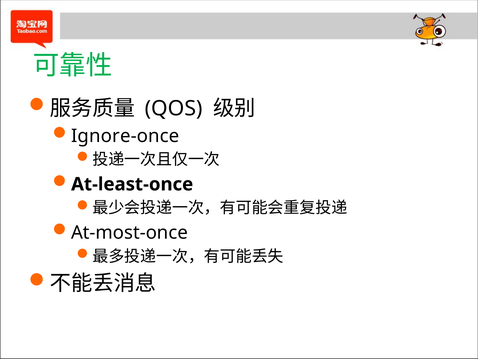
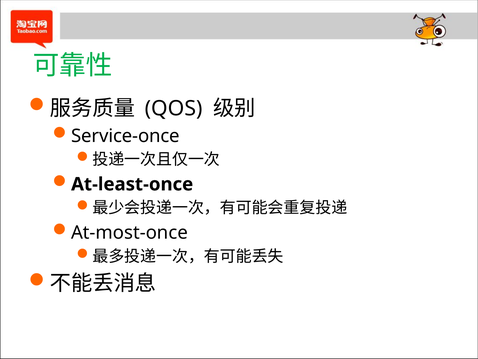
Ignore-once: Ignore-once -> Service-once
